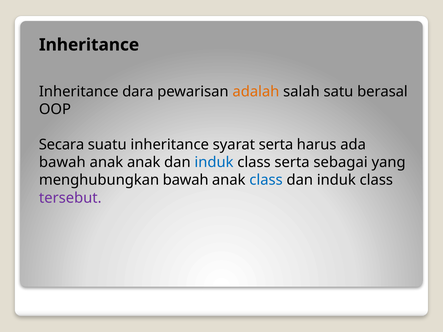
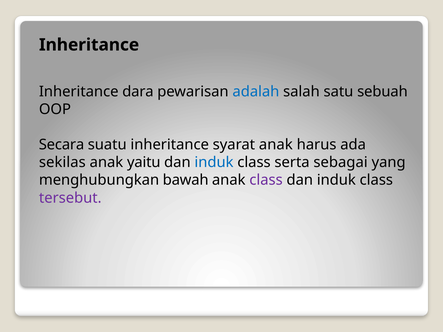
adalah colour: orange -> blue
berasal: berasal -> sebuah
syarat serta: serta -> anak
bawah at (62, 163): bawah -> sekilas
anak anak: anak -> yaitu
class at (266, 180) colour: blue -> purple
